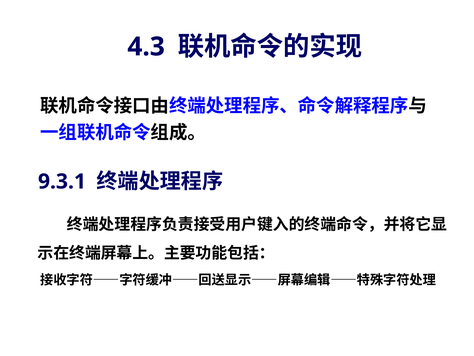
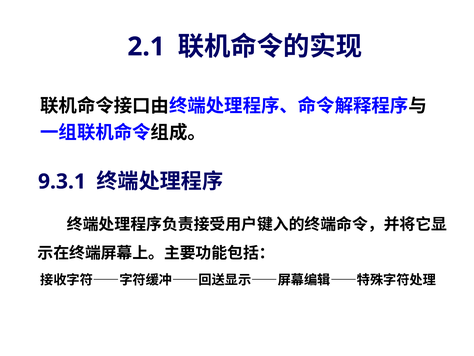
4.3: 4.3 -> 2.1
